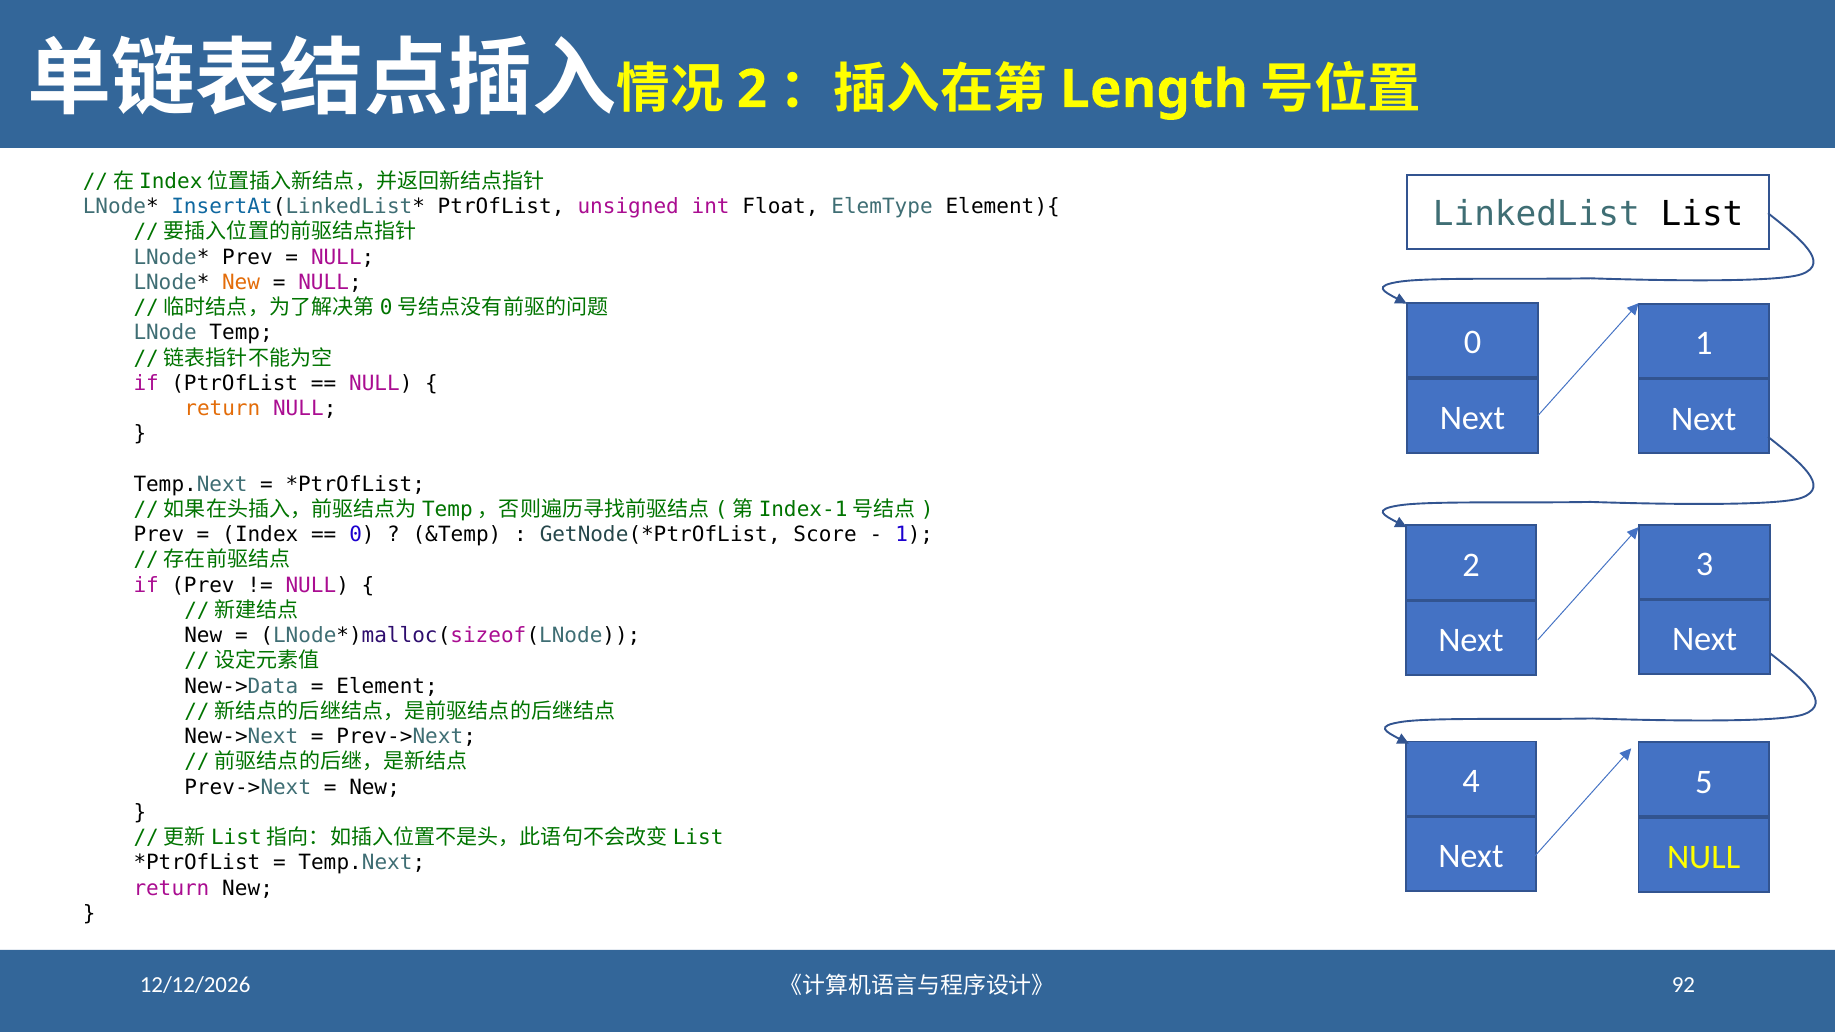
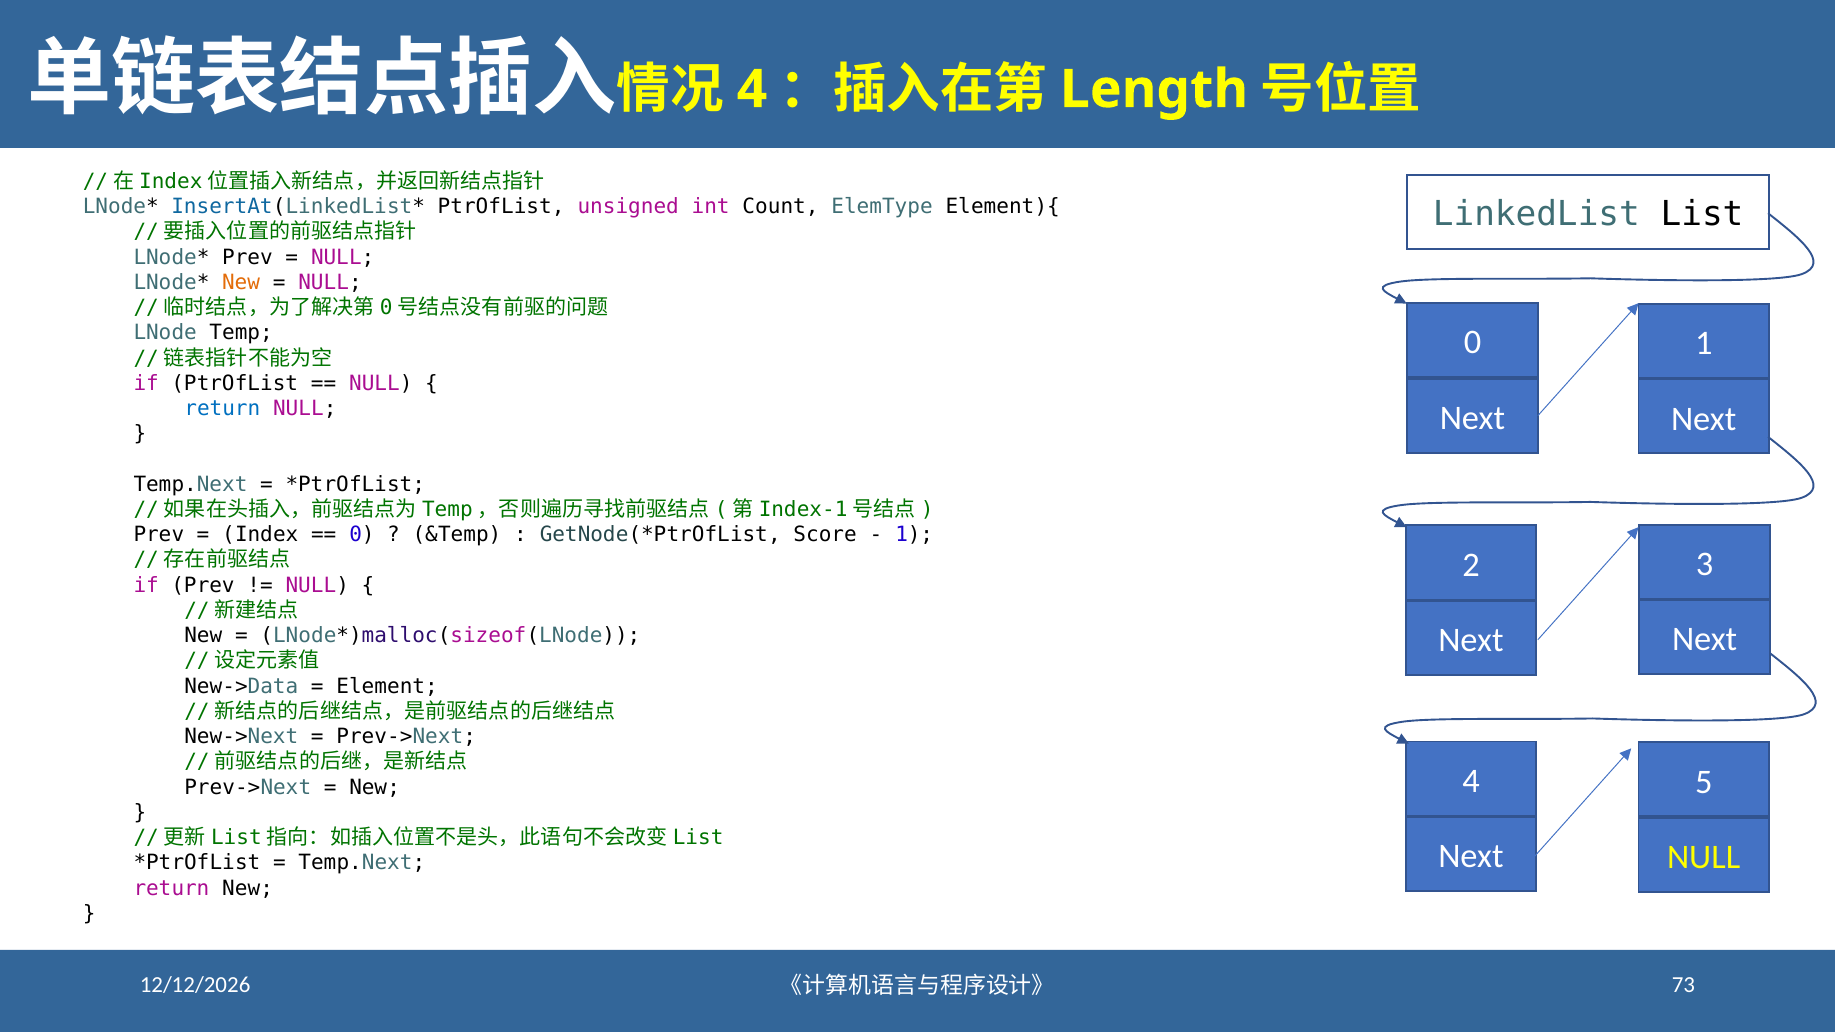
2 at (752, 89): 2 -> 4
Float: Float -> Count
return at (222, 409) colour: orange -> blue
92: 92 -> 73
